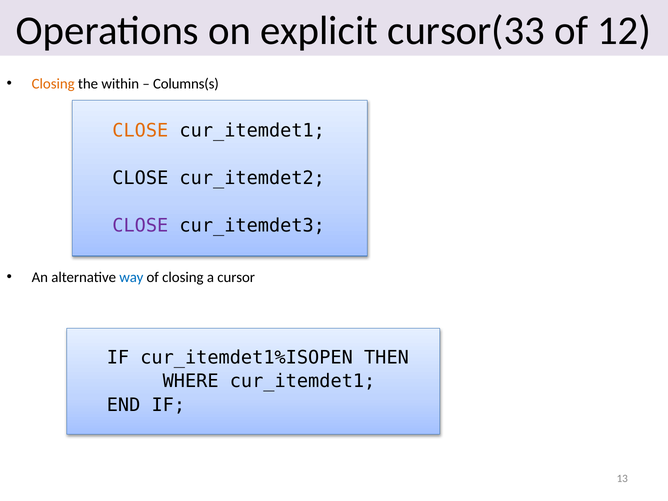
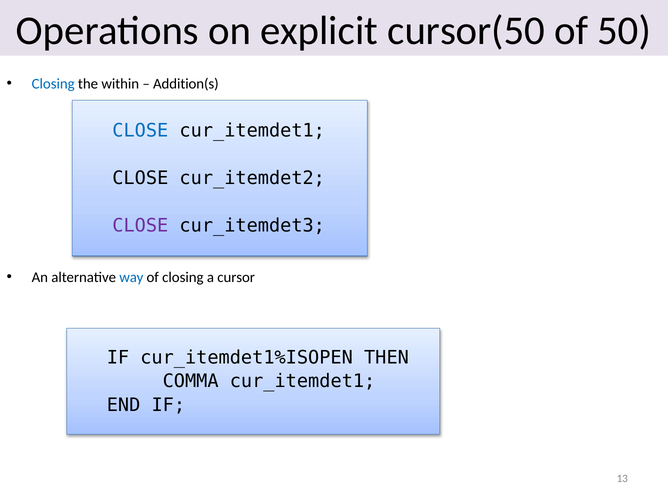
cursor(33: cursor(33 -> cursor(50
12: 12 -> 50
Closing at (53, 84) colour: orange -> blue
Columns(s: Columns(s -> Addition(s
CLOSE at (140, 131) colour: orange -> blue
WHERE: WHERE -> COMMA
